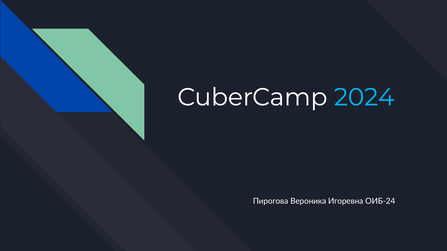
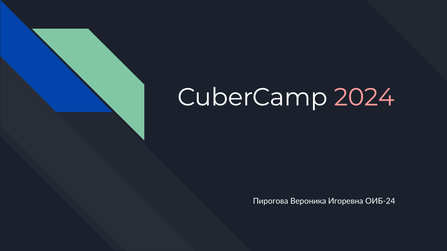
2024 colour: light blue -> pink
